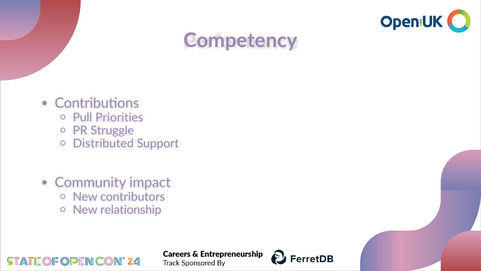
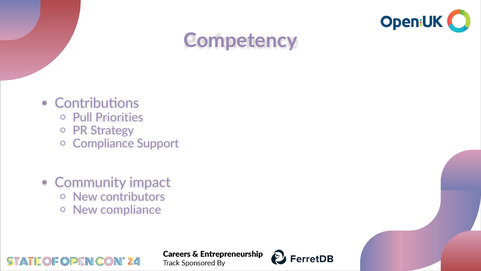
Struggle: Struggle -> Strategy
Distributed at (103, 143): Distributed -> Compliance
New relationship: relationship -> compliance
